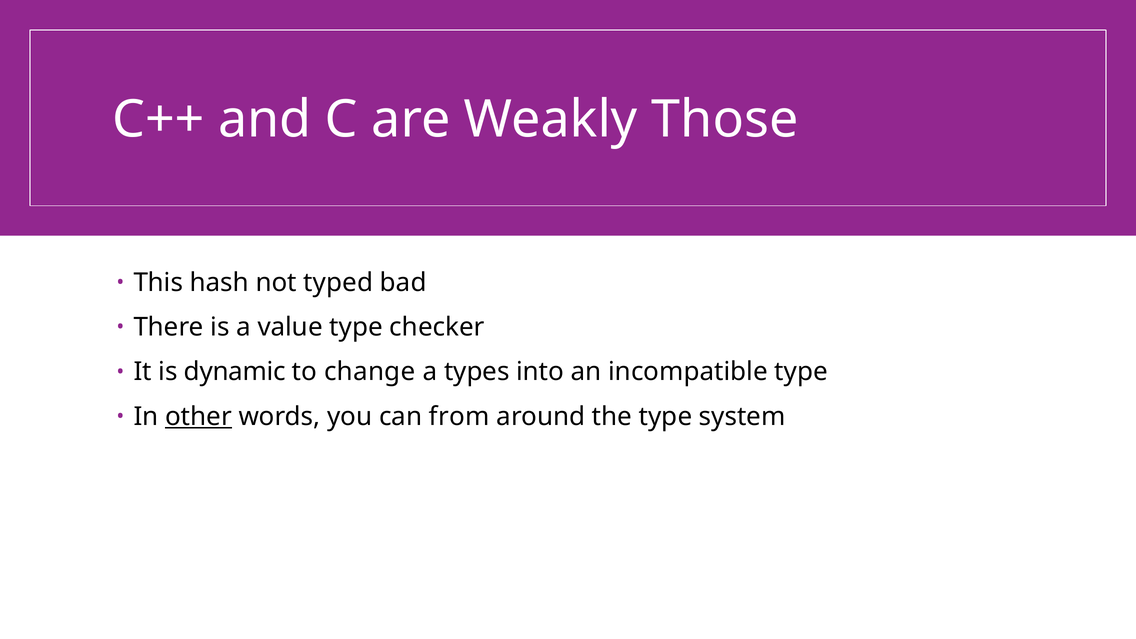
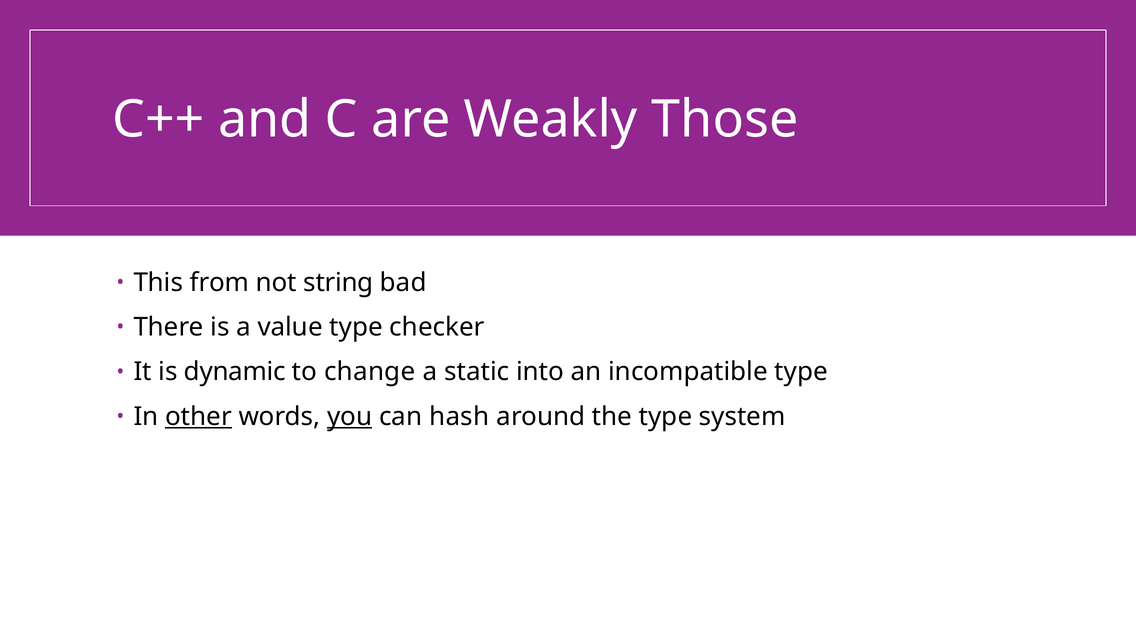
hash: hash -> from
typed: typed -> string
types: types -> static
you underline: none -> present
from: from -> hash
